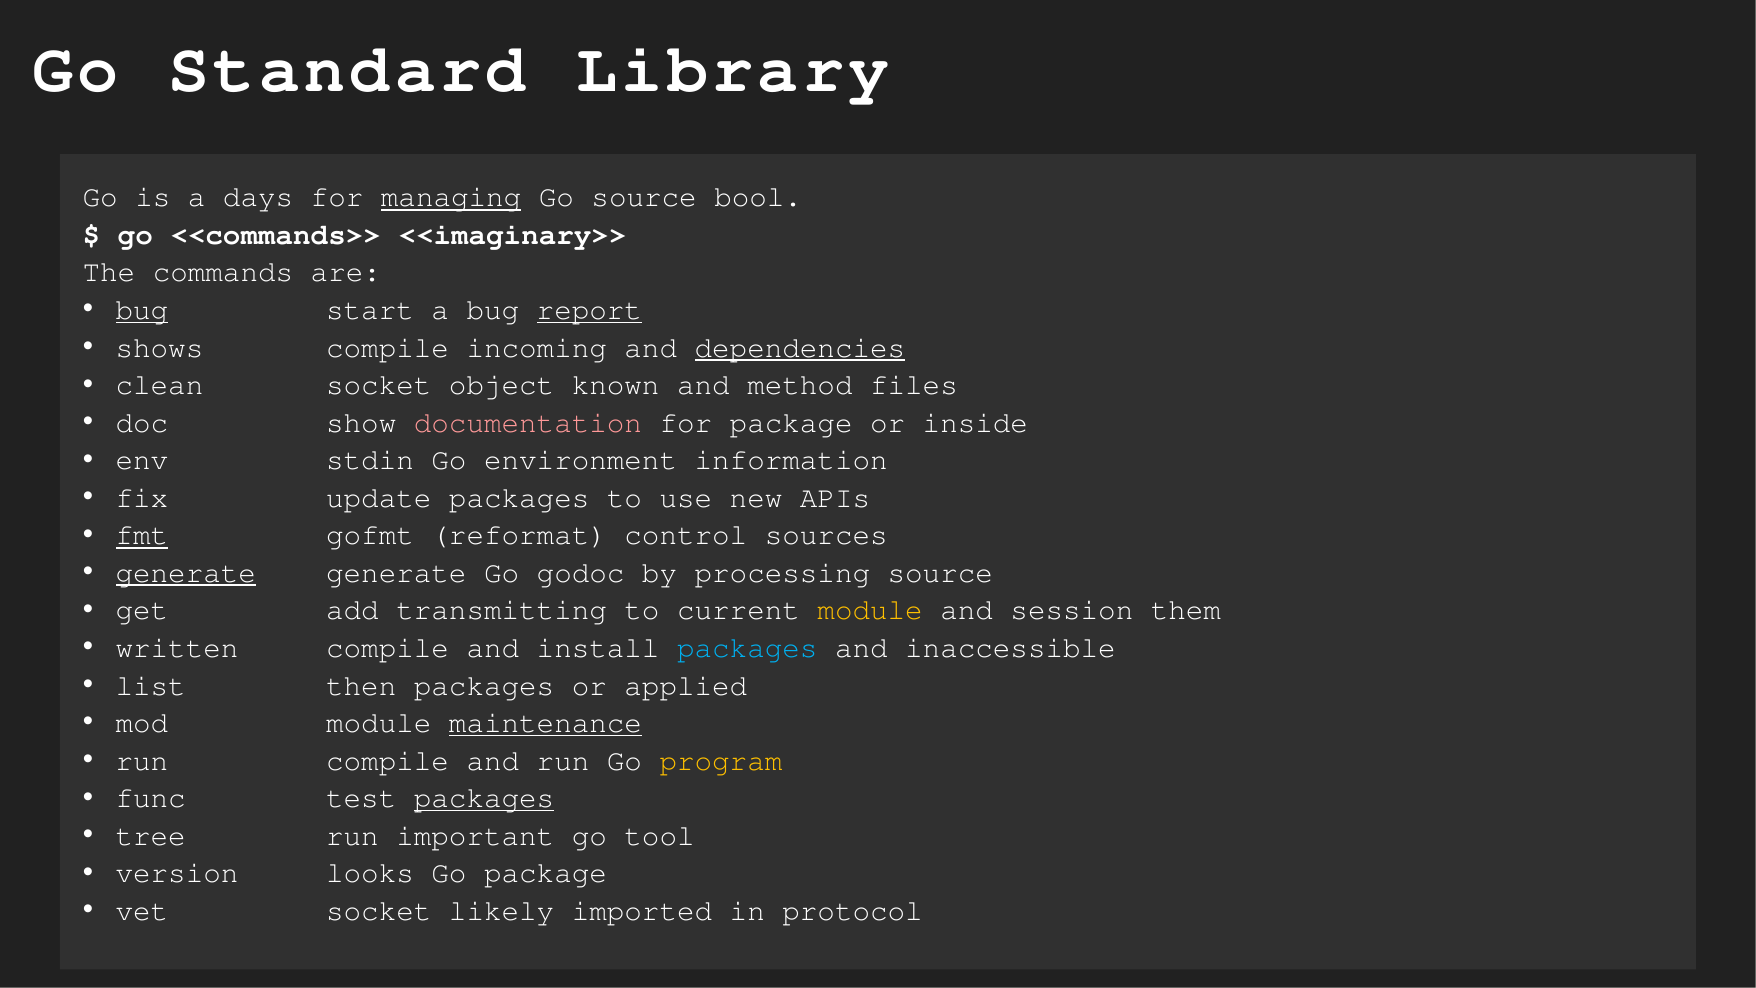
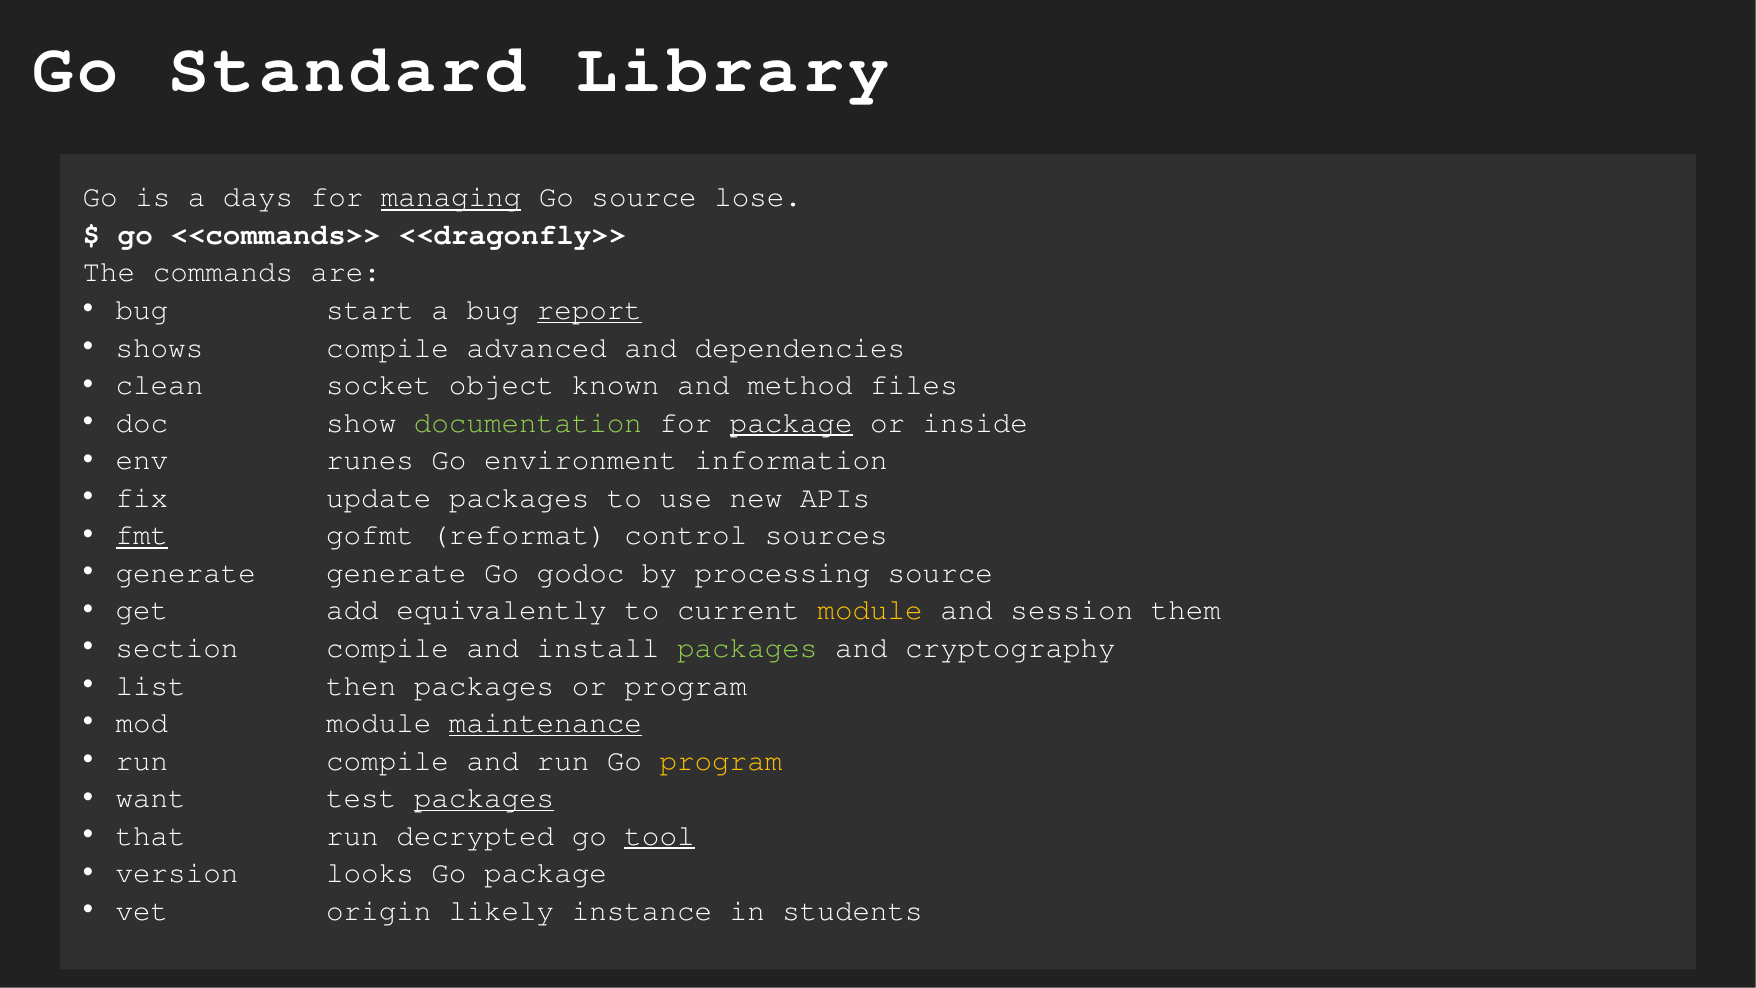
bool: bool -> lose
<<imaginary>>: <<imaginary>> -> <<dragonfly>>
bug at (142, 310) underline: present -> none
incoming: incoming -> advanced
dependencies underline: present -> none
documentation colour: pink -> light green
package at (791, 422) underline: none -> present
stdin: stdin -> runes
generate at (186, 573) underline: present -> none
transmitting: transmitting -> equivalently
written: written -> section
packages at (747, 648) colour: light blue -> light green
inaccessible: inaccessible -> cryptography
or applied: applied -> program
func: func -> want
tree: tree -> that
important: important -> decrypted
tool underline: none -> present
vet socket: socket -> origin
imported: imported -> instance
protocol: protocol -> students
